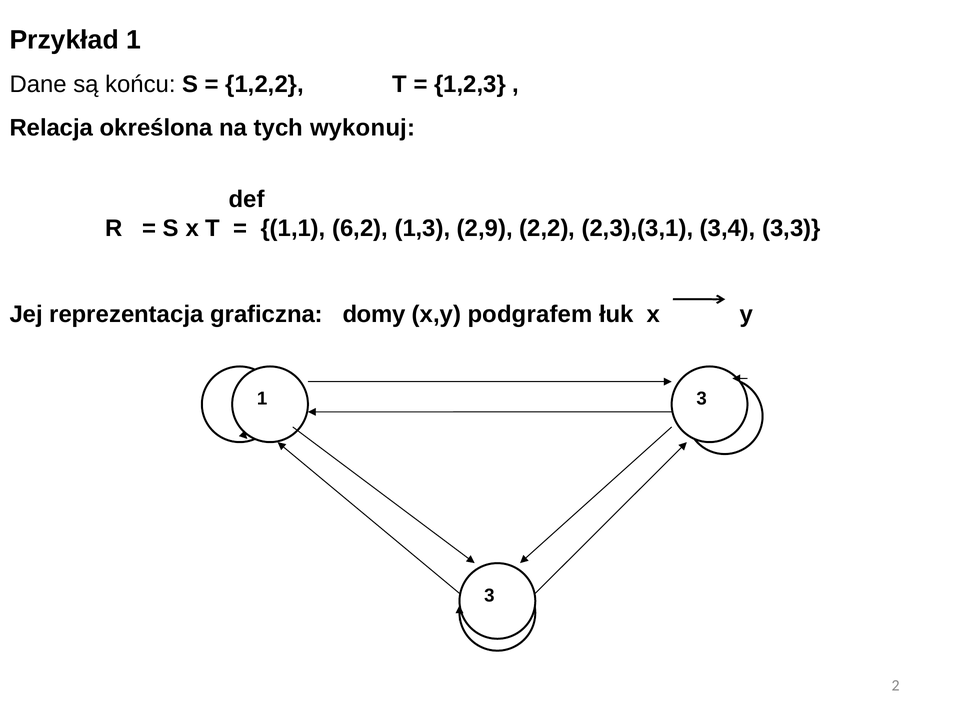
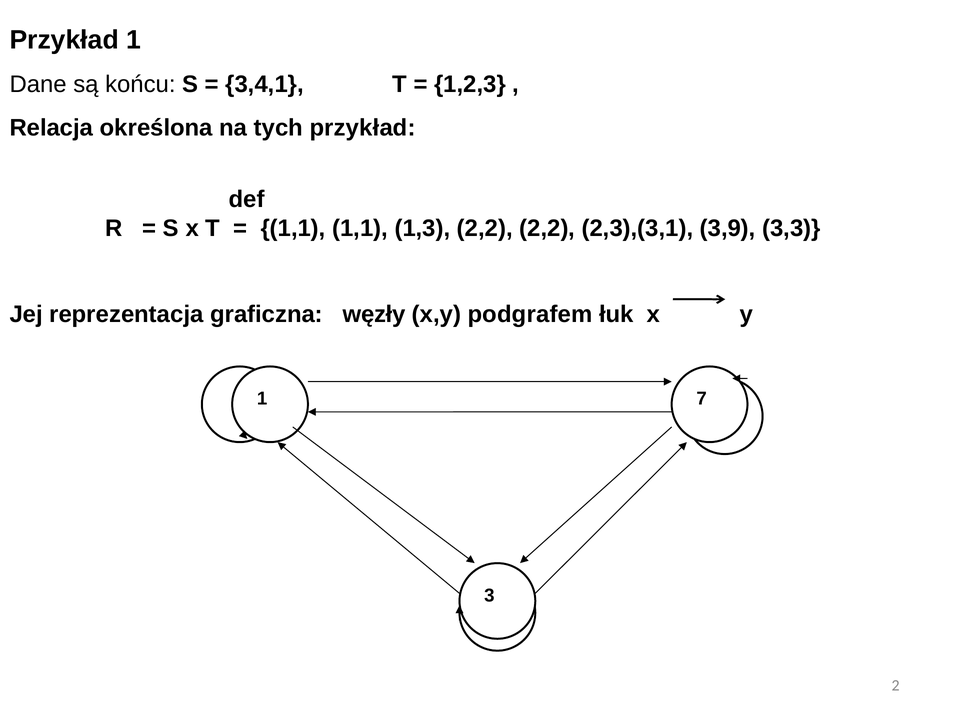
1,2,2: 1,2,2 -> 3,4,1
tych wykonuj: wykonuj -> przykład
1,1 6,2: 6,2 -> 1,1
1,3 2,9: 2,9 -> 2,2
3,4: 3,4 -> 3,9
domy: domy -> węzły
1 3: 3 -> 7
